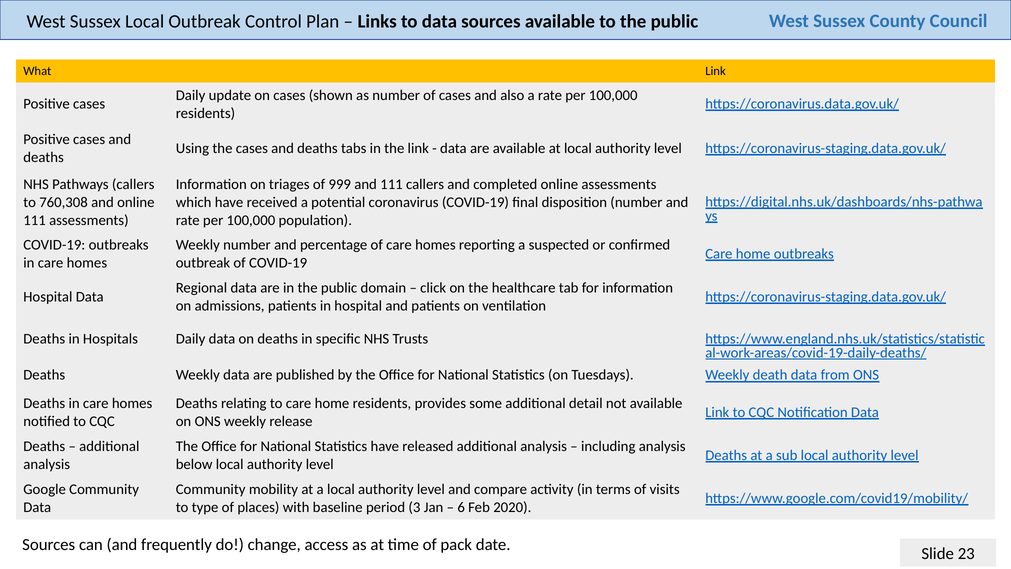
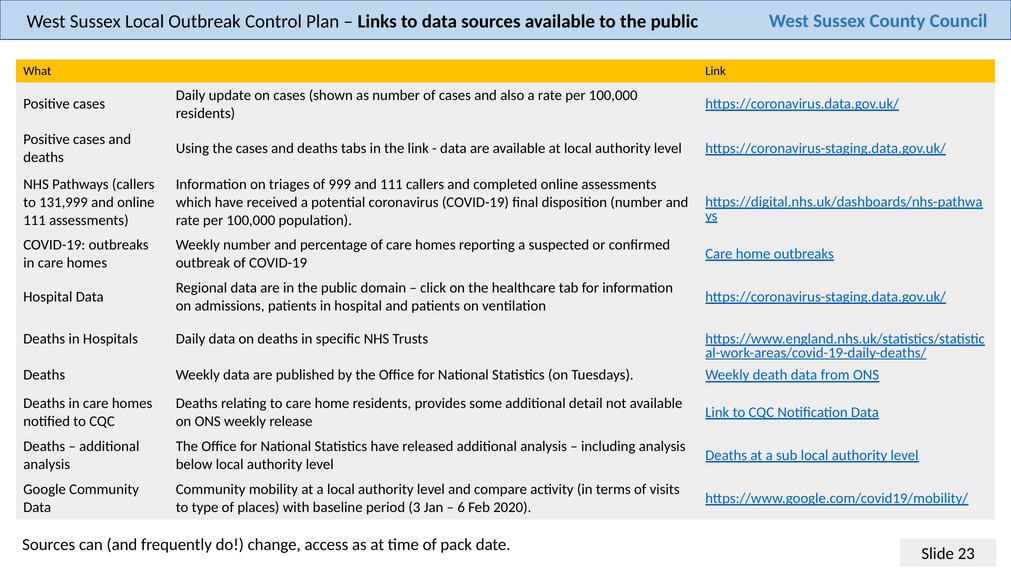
760,308: 760,308 -> 131,999
